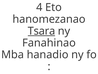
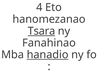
hanadio underline: none -> present
